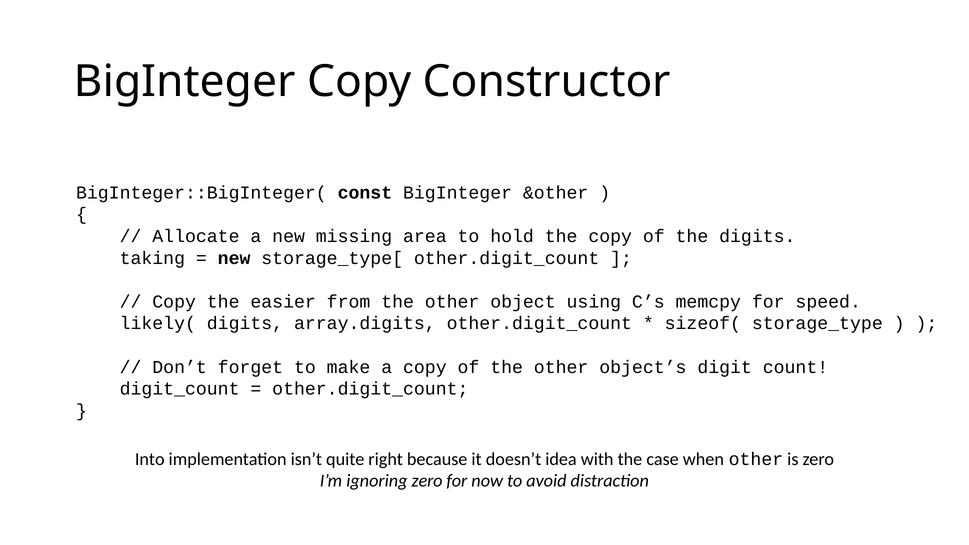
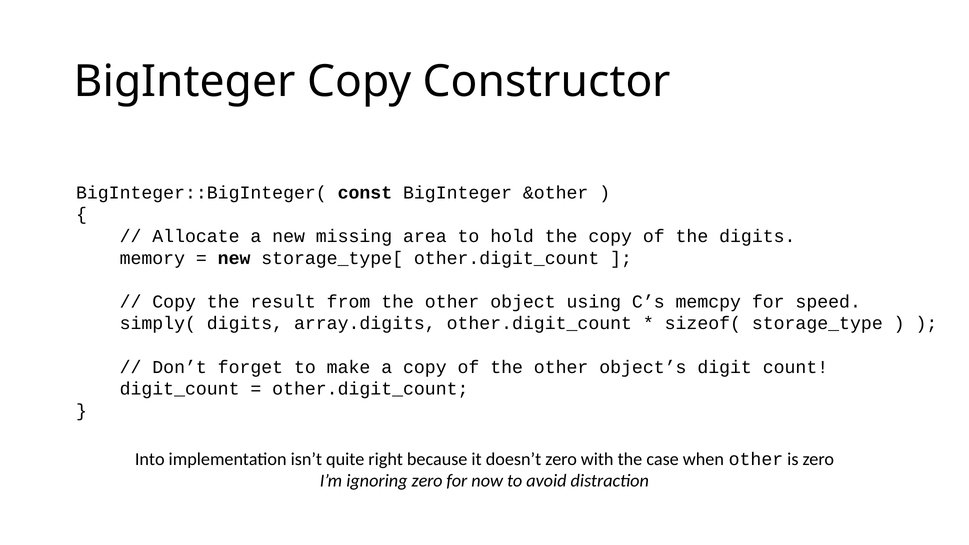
taking: taking -> memory
easier: easier -> result
likely(: likely( -> simply(
doesn’t idea: idea -> zero
